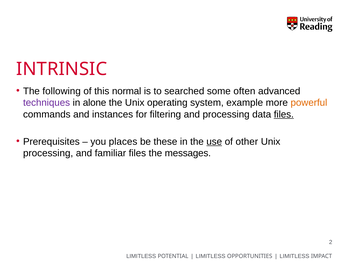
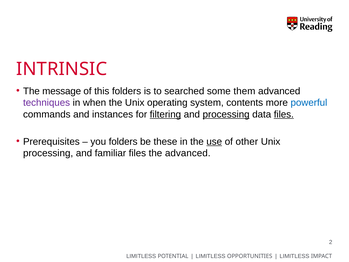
following: following -> message
this normal: normal -> folders
often: often -> them
alone: alone -> when
example: example -> contents
powerful colour: orange -> blue
filtering underline: none -> present
processing at (226, 114) underline: none -> present
you places: places -> folders
the messages: messages -> advanced
